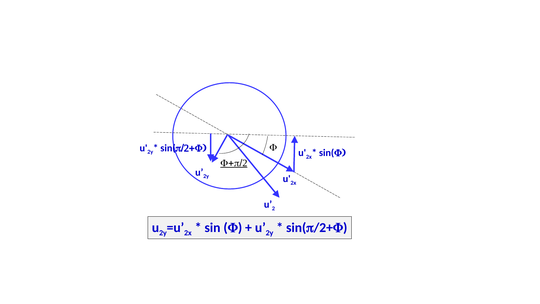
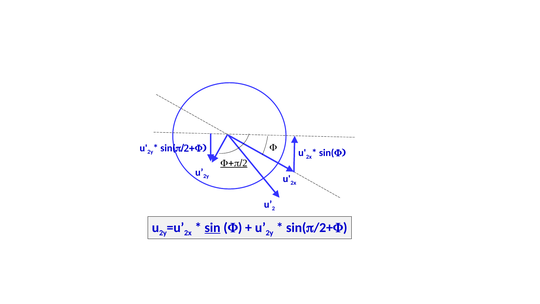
sin underline: none -> present
